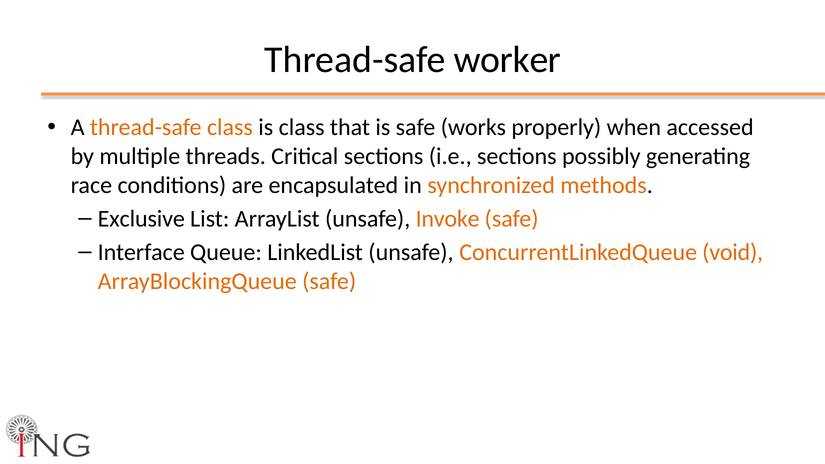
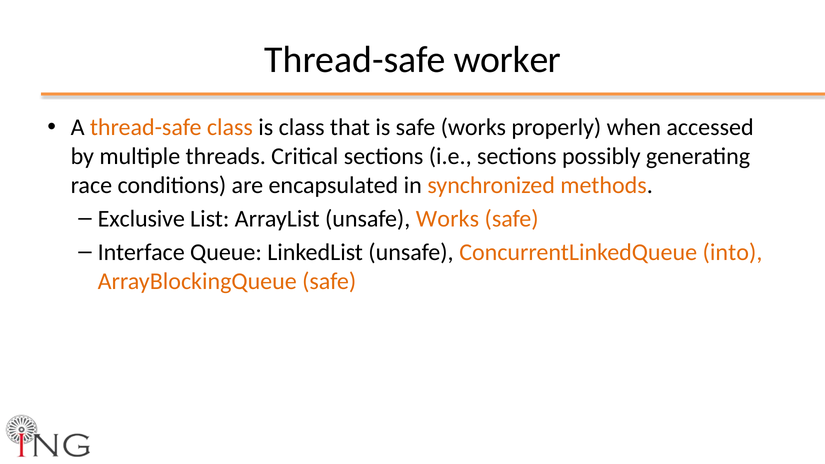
unsafe Invoke: Invoke -> Works
void: void -> into
